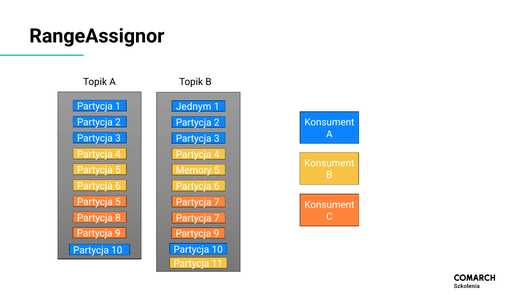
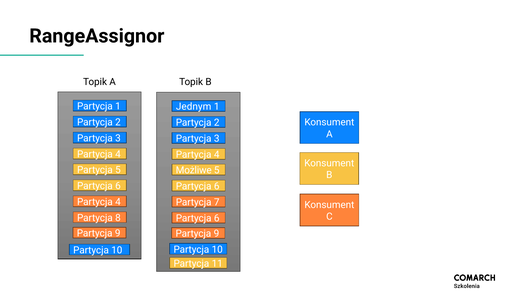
Memory: Memory -> Możliwe
5 at (118, 202): 5 -> 4
7 at (217, 218): 7 -> 6
